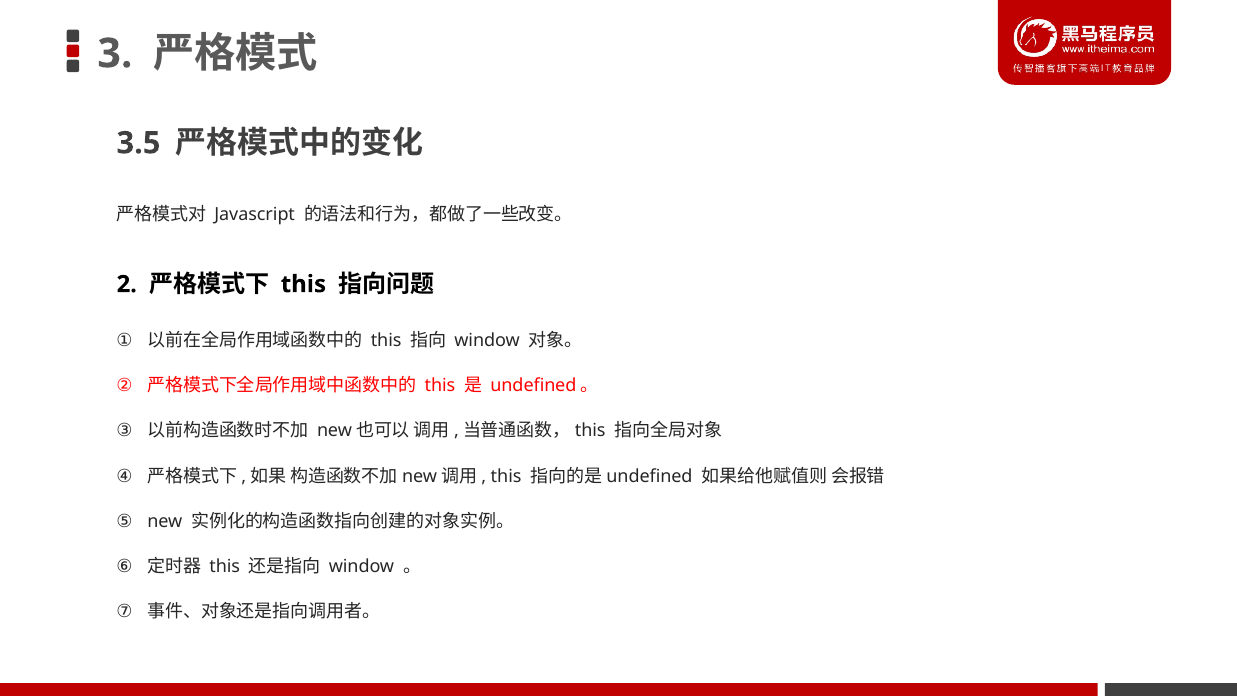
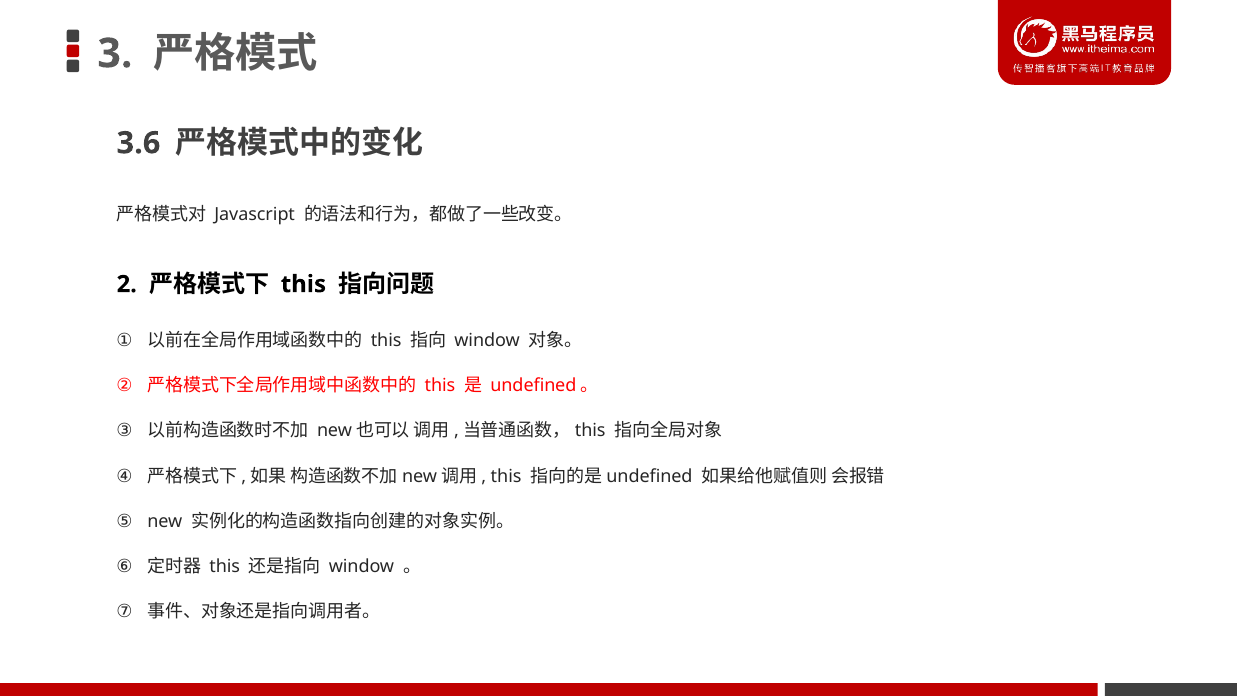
3.5: 3.5 -> 3.6
